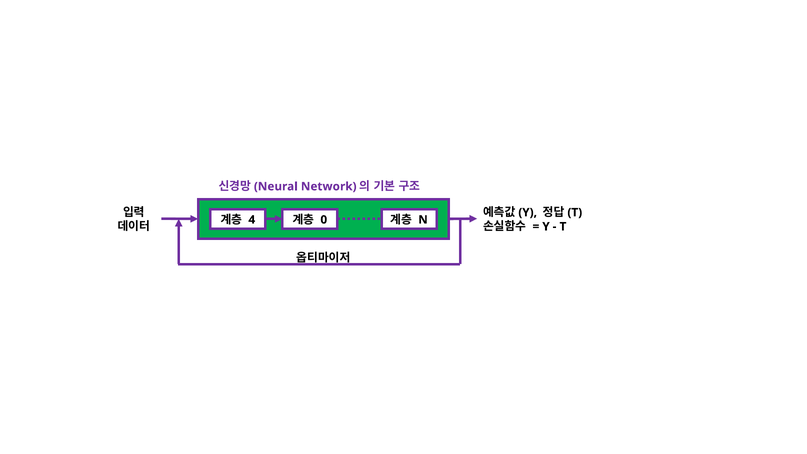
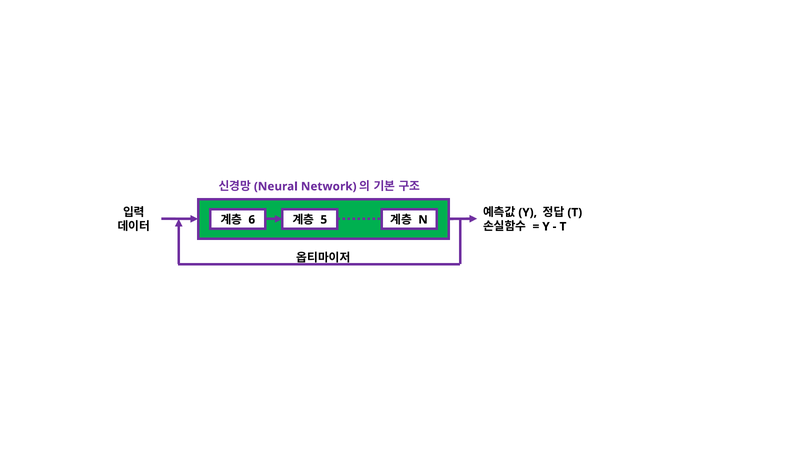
4: 4 -> 6
0: 0 -> 5
